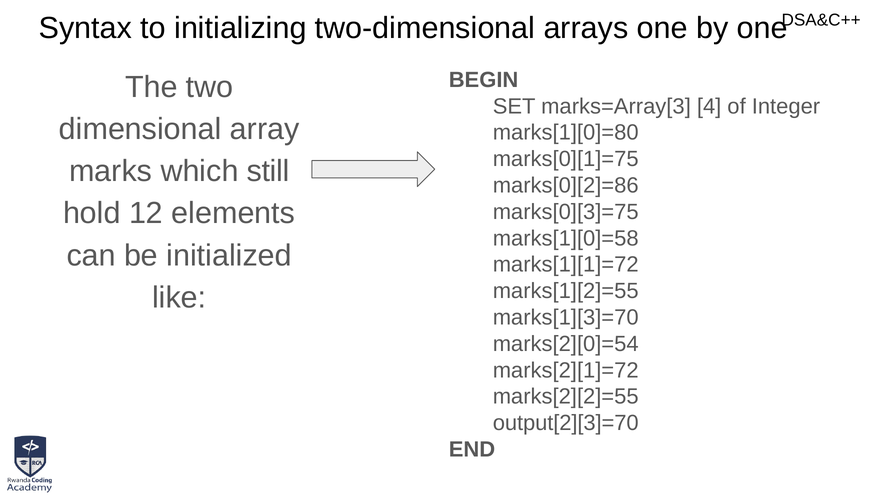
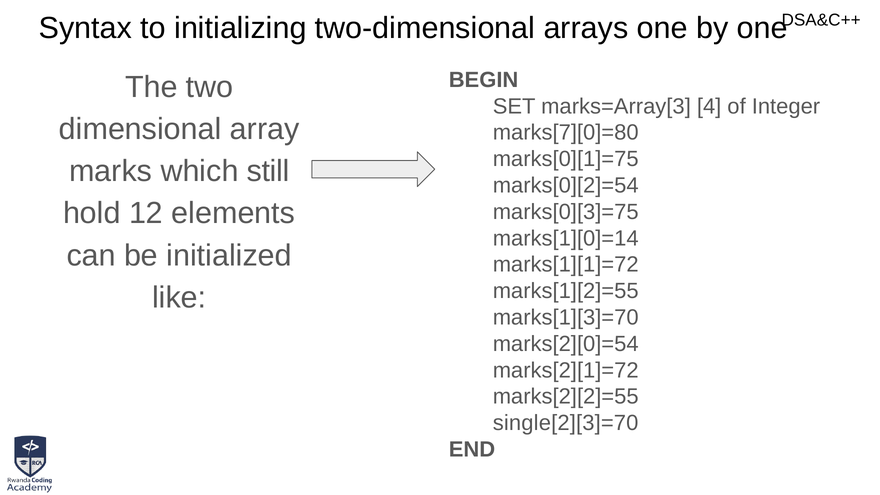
marks[1][0]=80: marks[1][0]=80 -> marks[7][0]=80
marks[0][2]=86: marks[0][2]=86 -> marks[0][2]=54
marks[1][0]=58: marks[1][0]=58 -> marks[1][0]=14
output[2][3]=70: output[2][3]=70 -> single[2][3]=70
